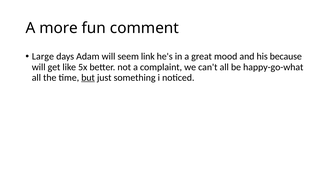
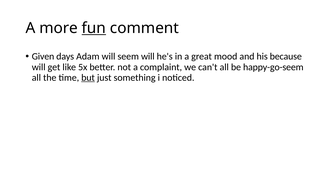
fun underline: none -> present
Large: Large -> Given
seem link: link -> will
happy-go-what: happy-go-what -> happy-go-seem
